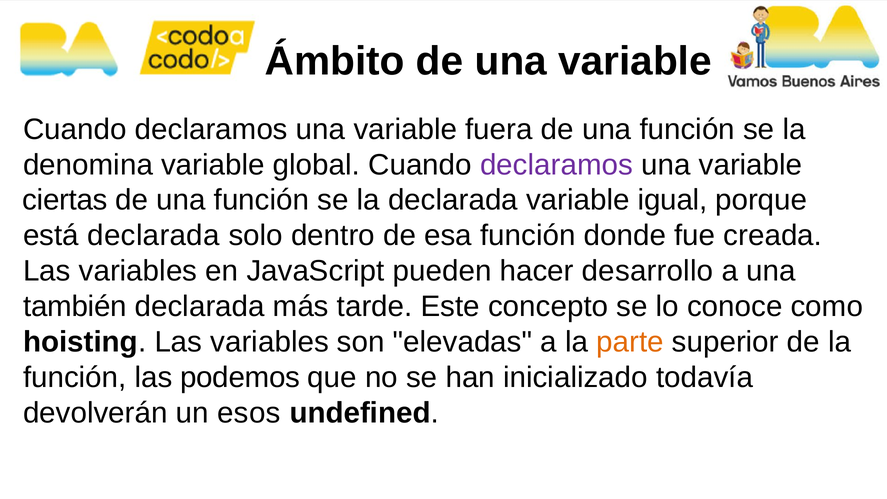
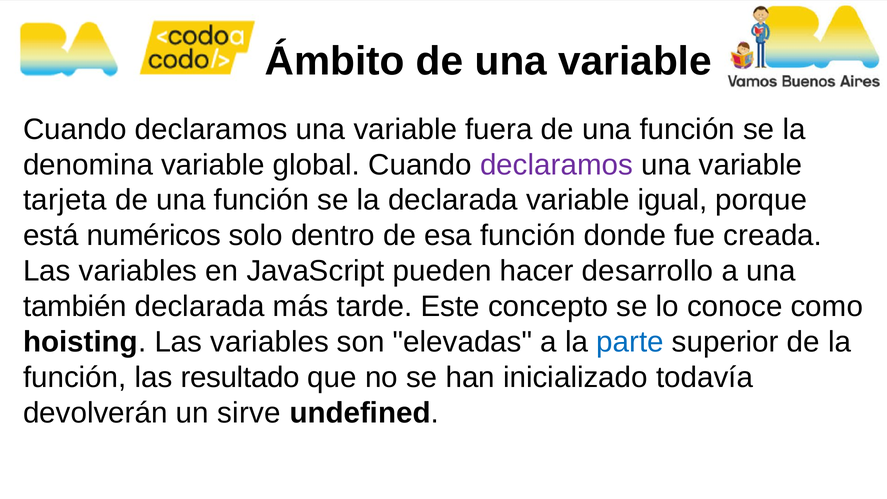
ciertas: ciertas -> tarjeta
está declarada: declarada -> numéricos
parte colour: orange -> blue
podemos: podemos -> resultado
esos: esos -> sirve
